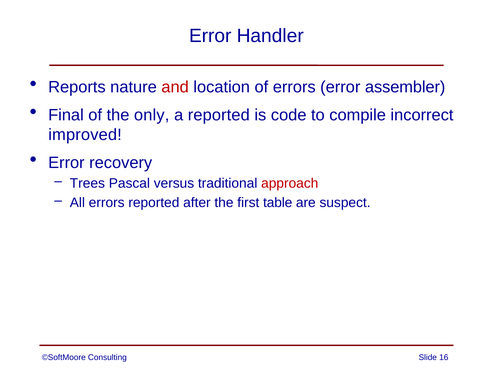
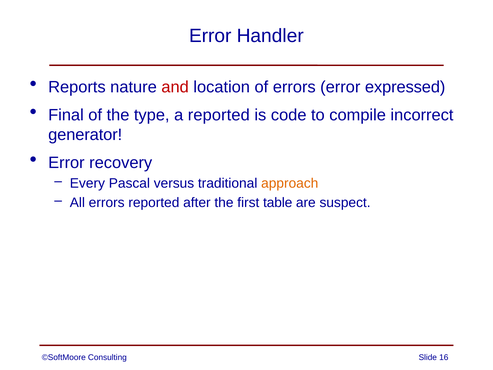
assembler: assembler -> expressed
only: only -> type
improved: improved -> generator
Trees: Trees -> Every
approach colour: red -> orange
